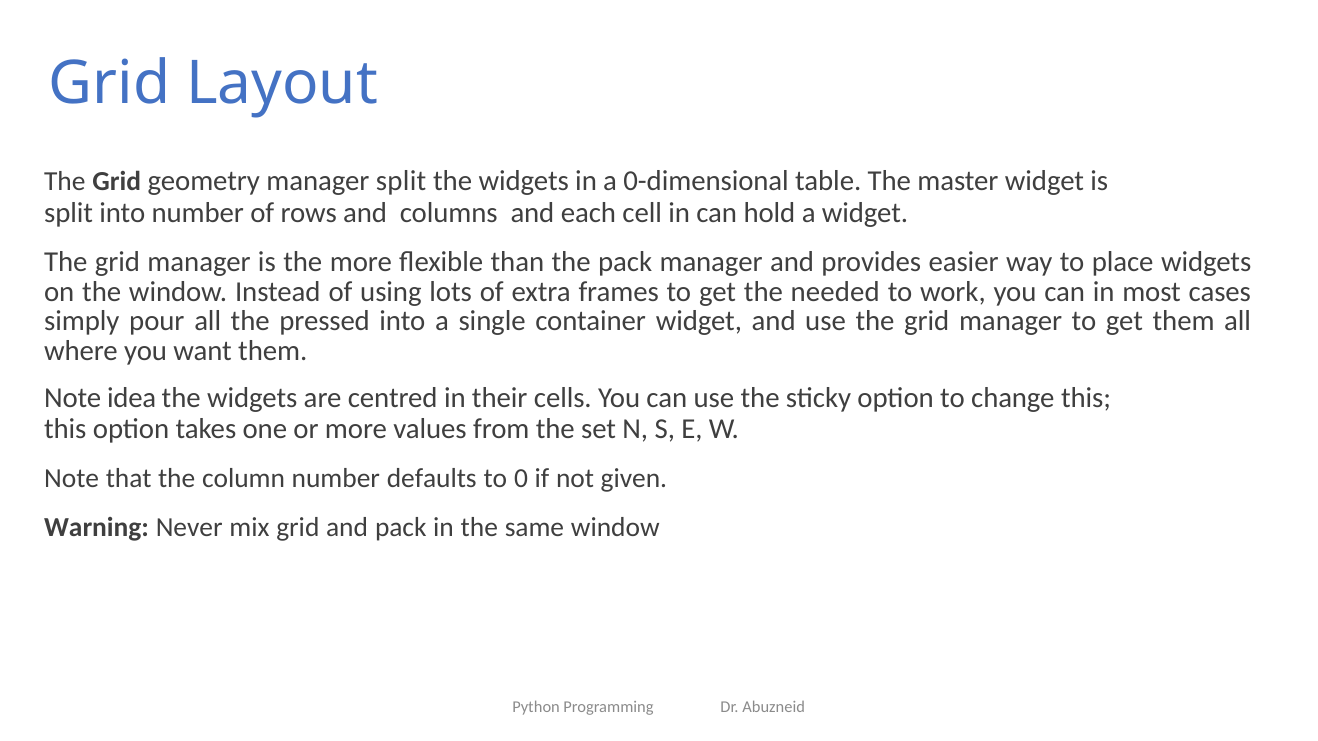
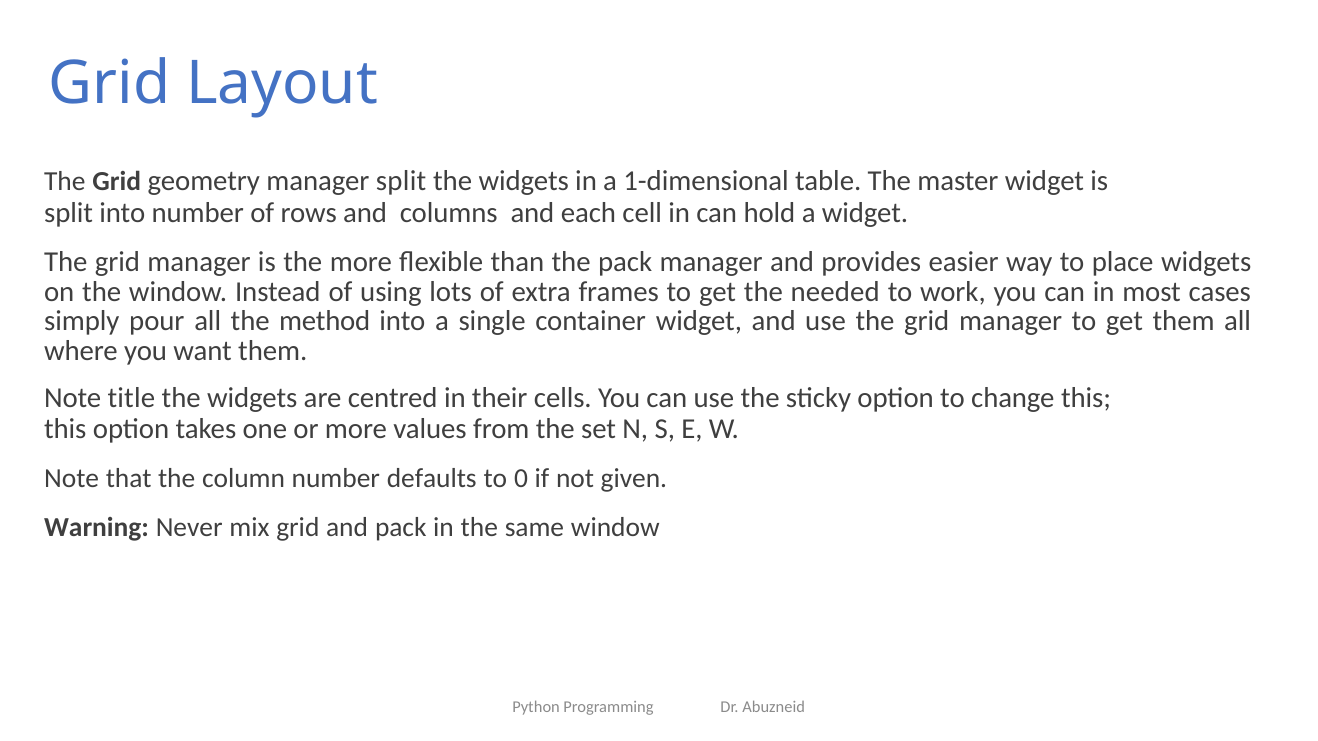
0-dimensional: 0-dimensional -> 1-dimensional
pressed: pressed -> method
idea: idea -> title
